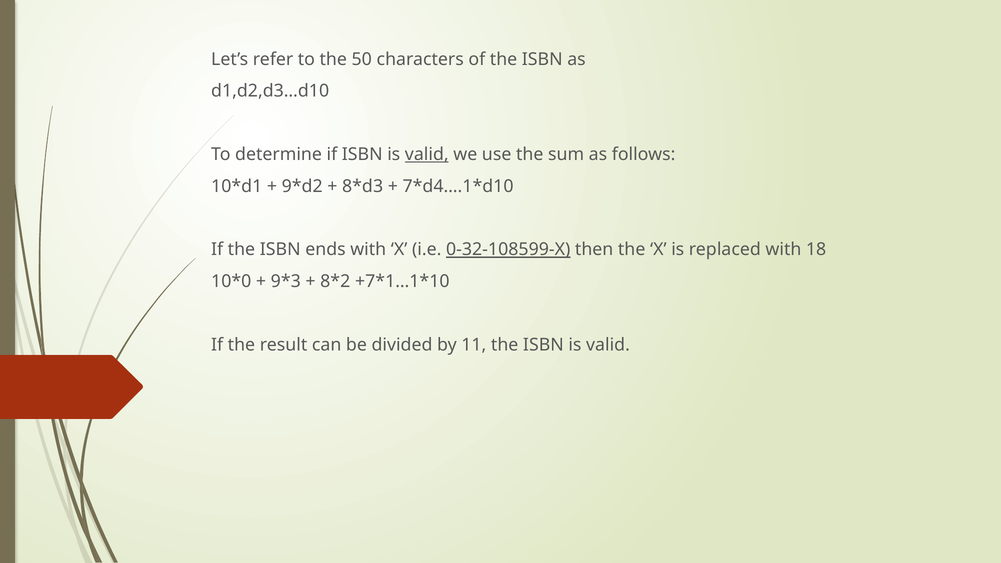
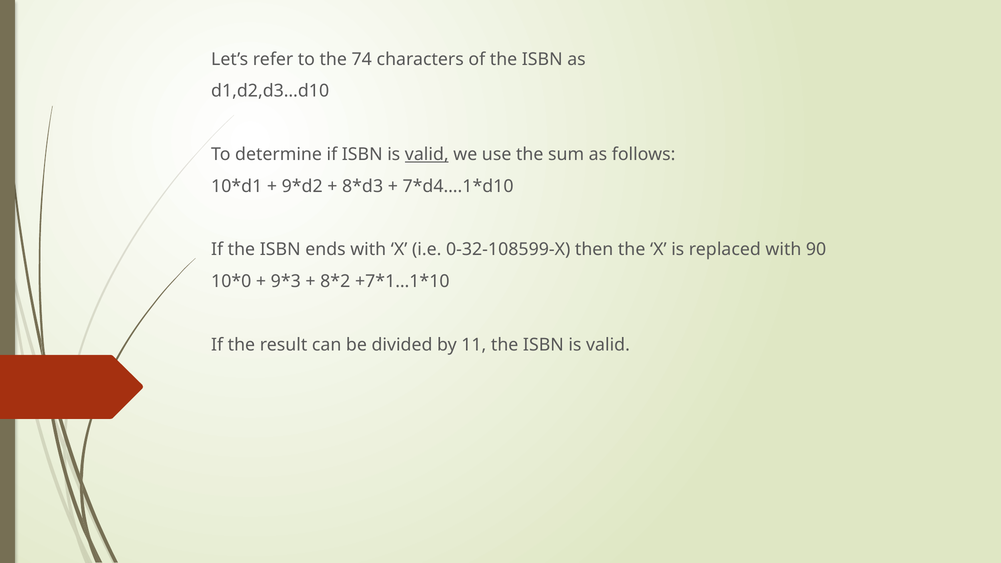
50: 50 -> 74
0-32-108599-X underline: present -> none
18: 18 -> 90
